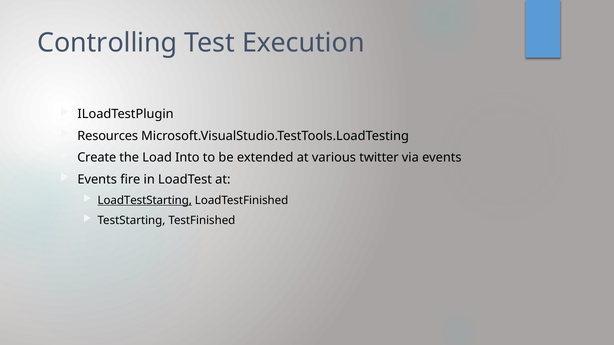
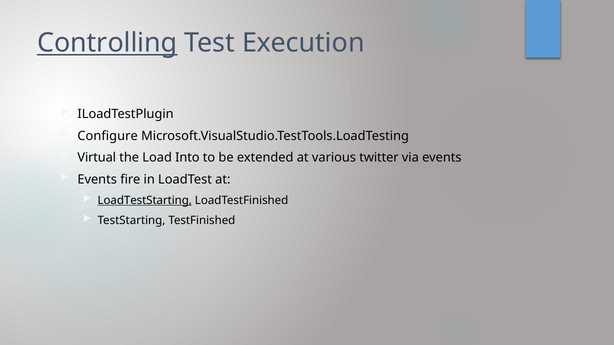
Controlling underline: none -> present
Resources: Resources -> Configure
Create: Create -> Virtual
